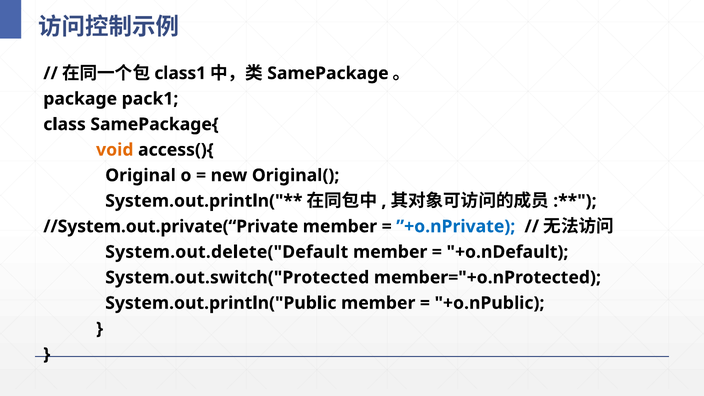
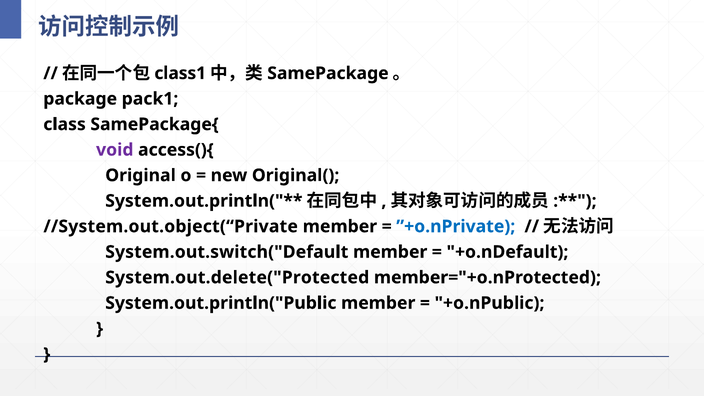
void colour: orange -> purple
//System.out.private(“Private: //System.out.private(“Private -> //System.out.object(“Private
System.out.delete("Default: System.out.delete("Default -> System.out.switch("Default
System.out.switch("Protected: System.out.switch("Protected -> System.out.delete("Protected
